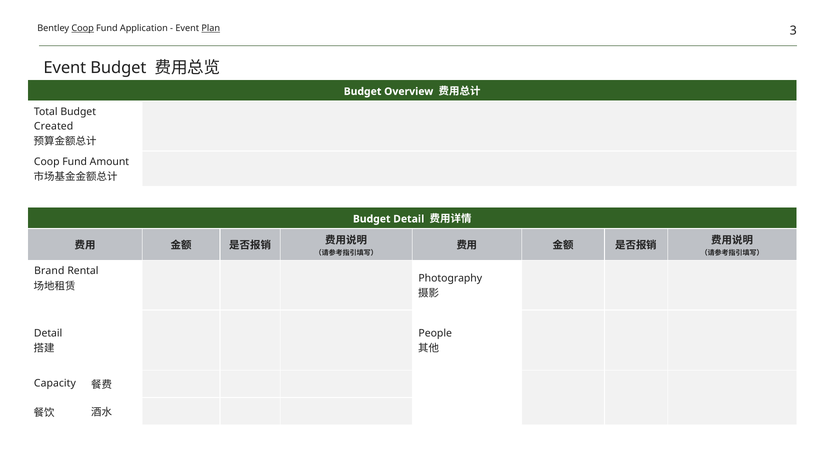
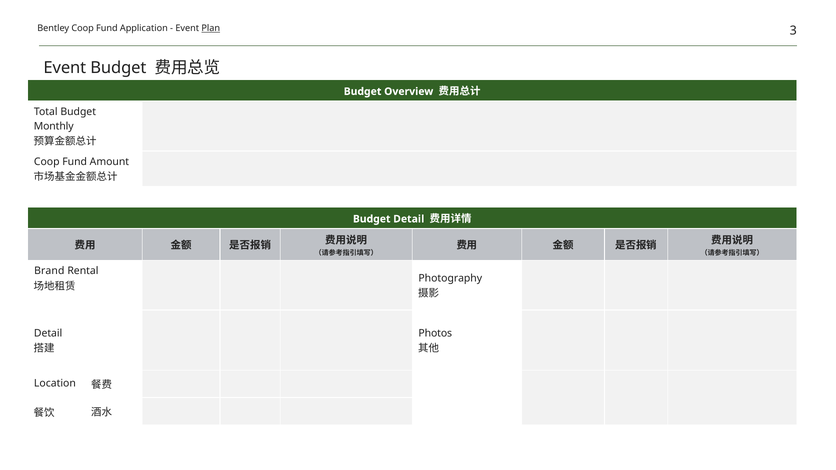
Coop at (83, 28) underline: present -> none
Created: Created -> Monthly
People: People -> Photos
Capacity: Capacity -> Location
